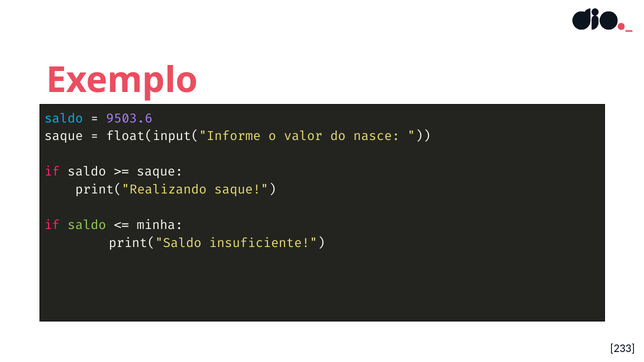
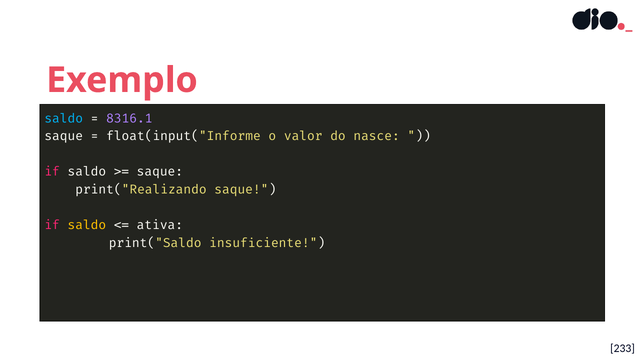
9503.6: 9503.6 -> 8316.1
saldo at (87, 225) colour: light green -> yellow
minha: minha -> ativa
